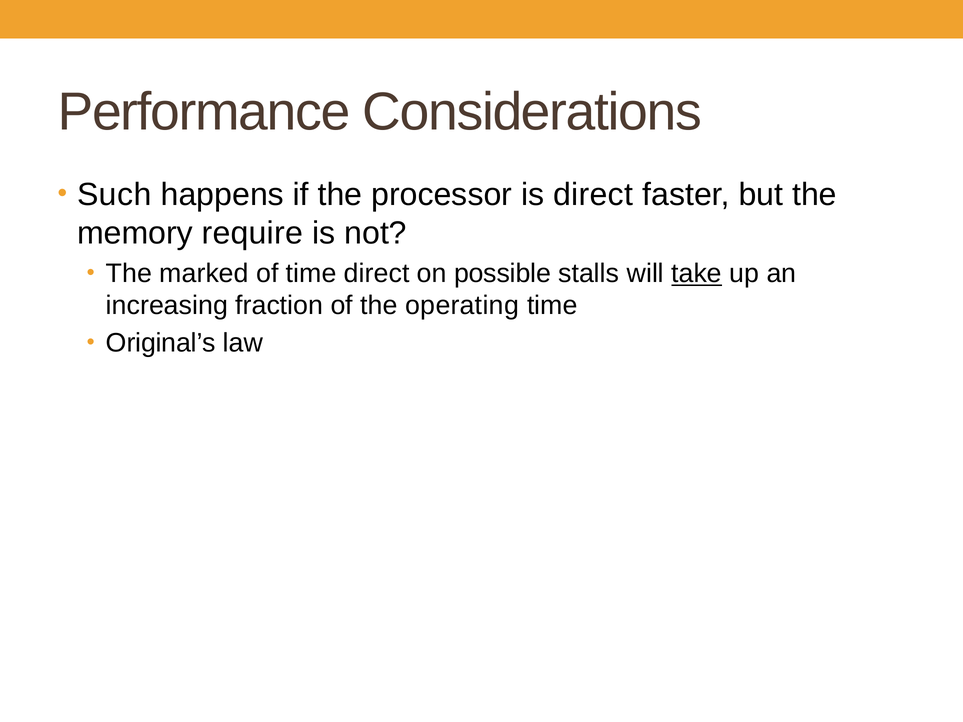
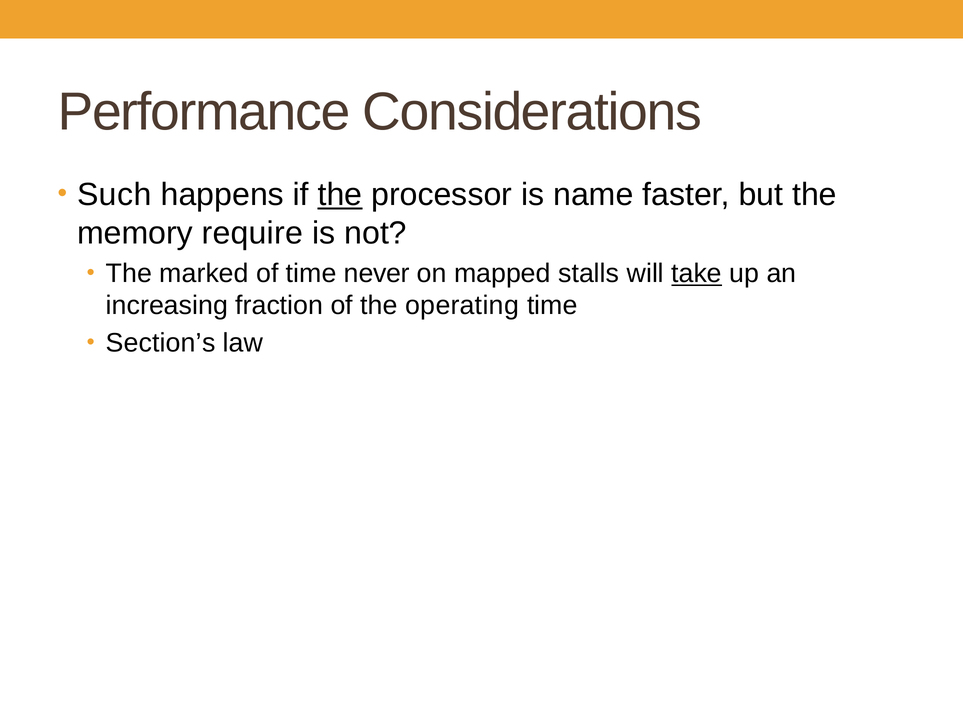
the at (340, 195) underline: none -> present
is direct: direct -> name
time direct: direct -> never
possible: possible -> mapped
Original’s: Original’s -> Section’s
